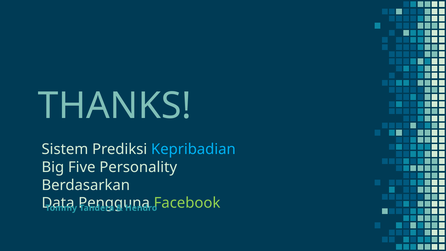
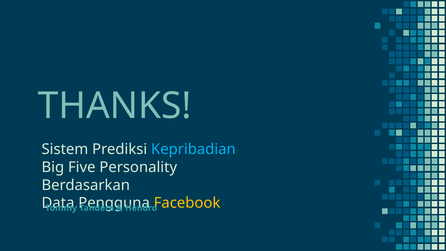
Facebook colour: light green -> yellow
